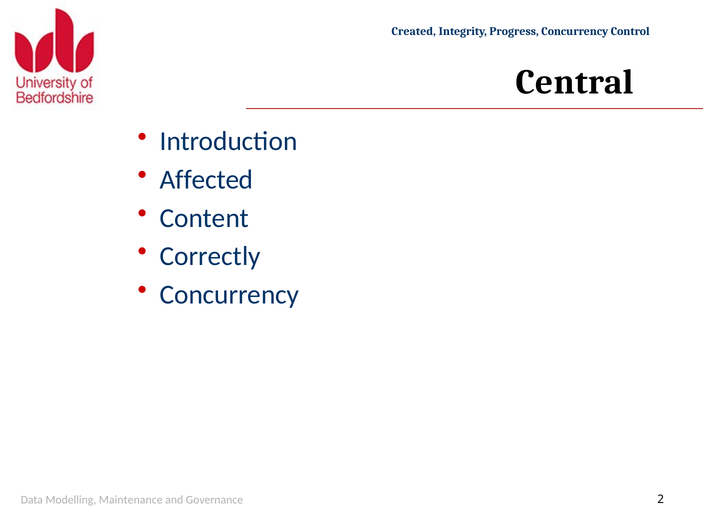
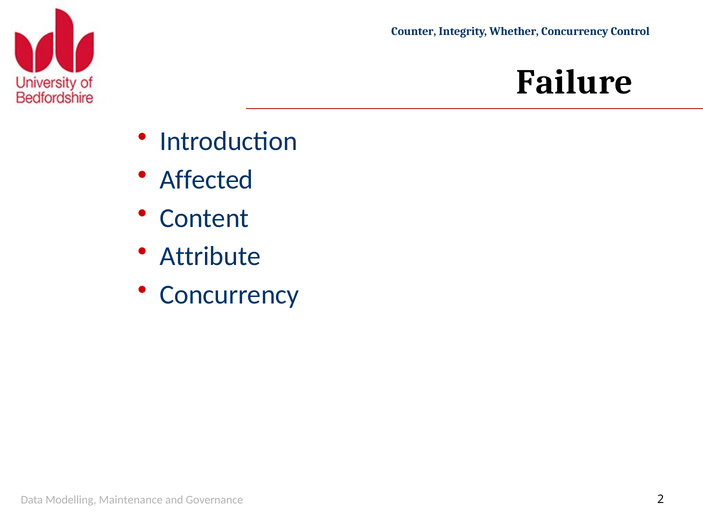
Created: Created -> Counter
Progress: Progress -> Whether
Central: Central -> Failure
Correctly: Correctly -> Attribute
